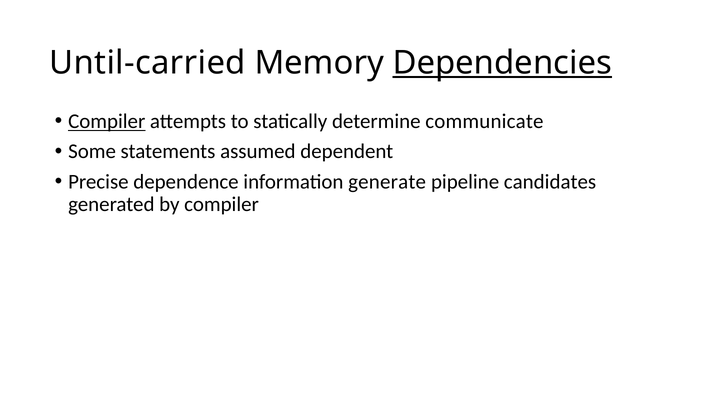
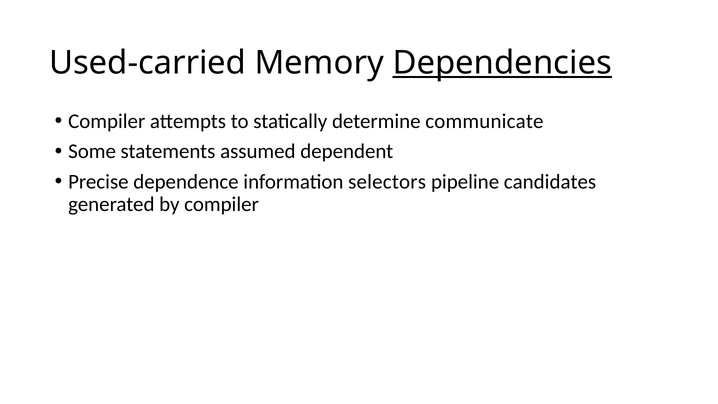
Until-carried: Until-carried -> Used-carried
Compiler at (107, 121) underline: present -> none
generate: generate -> selectors
